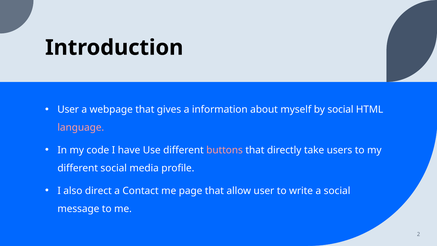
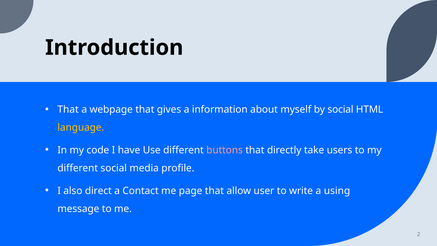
User at (68, 109): User -> That
language colour: pink -> yellow
a social: social -> using
